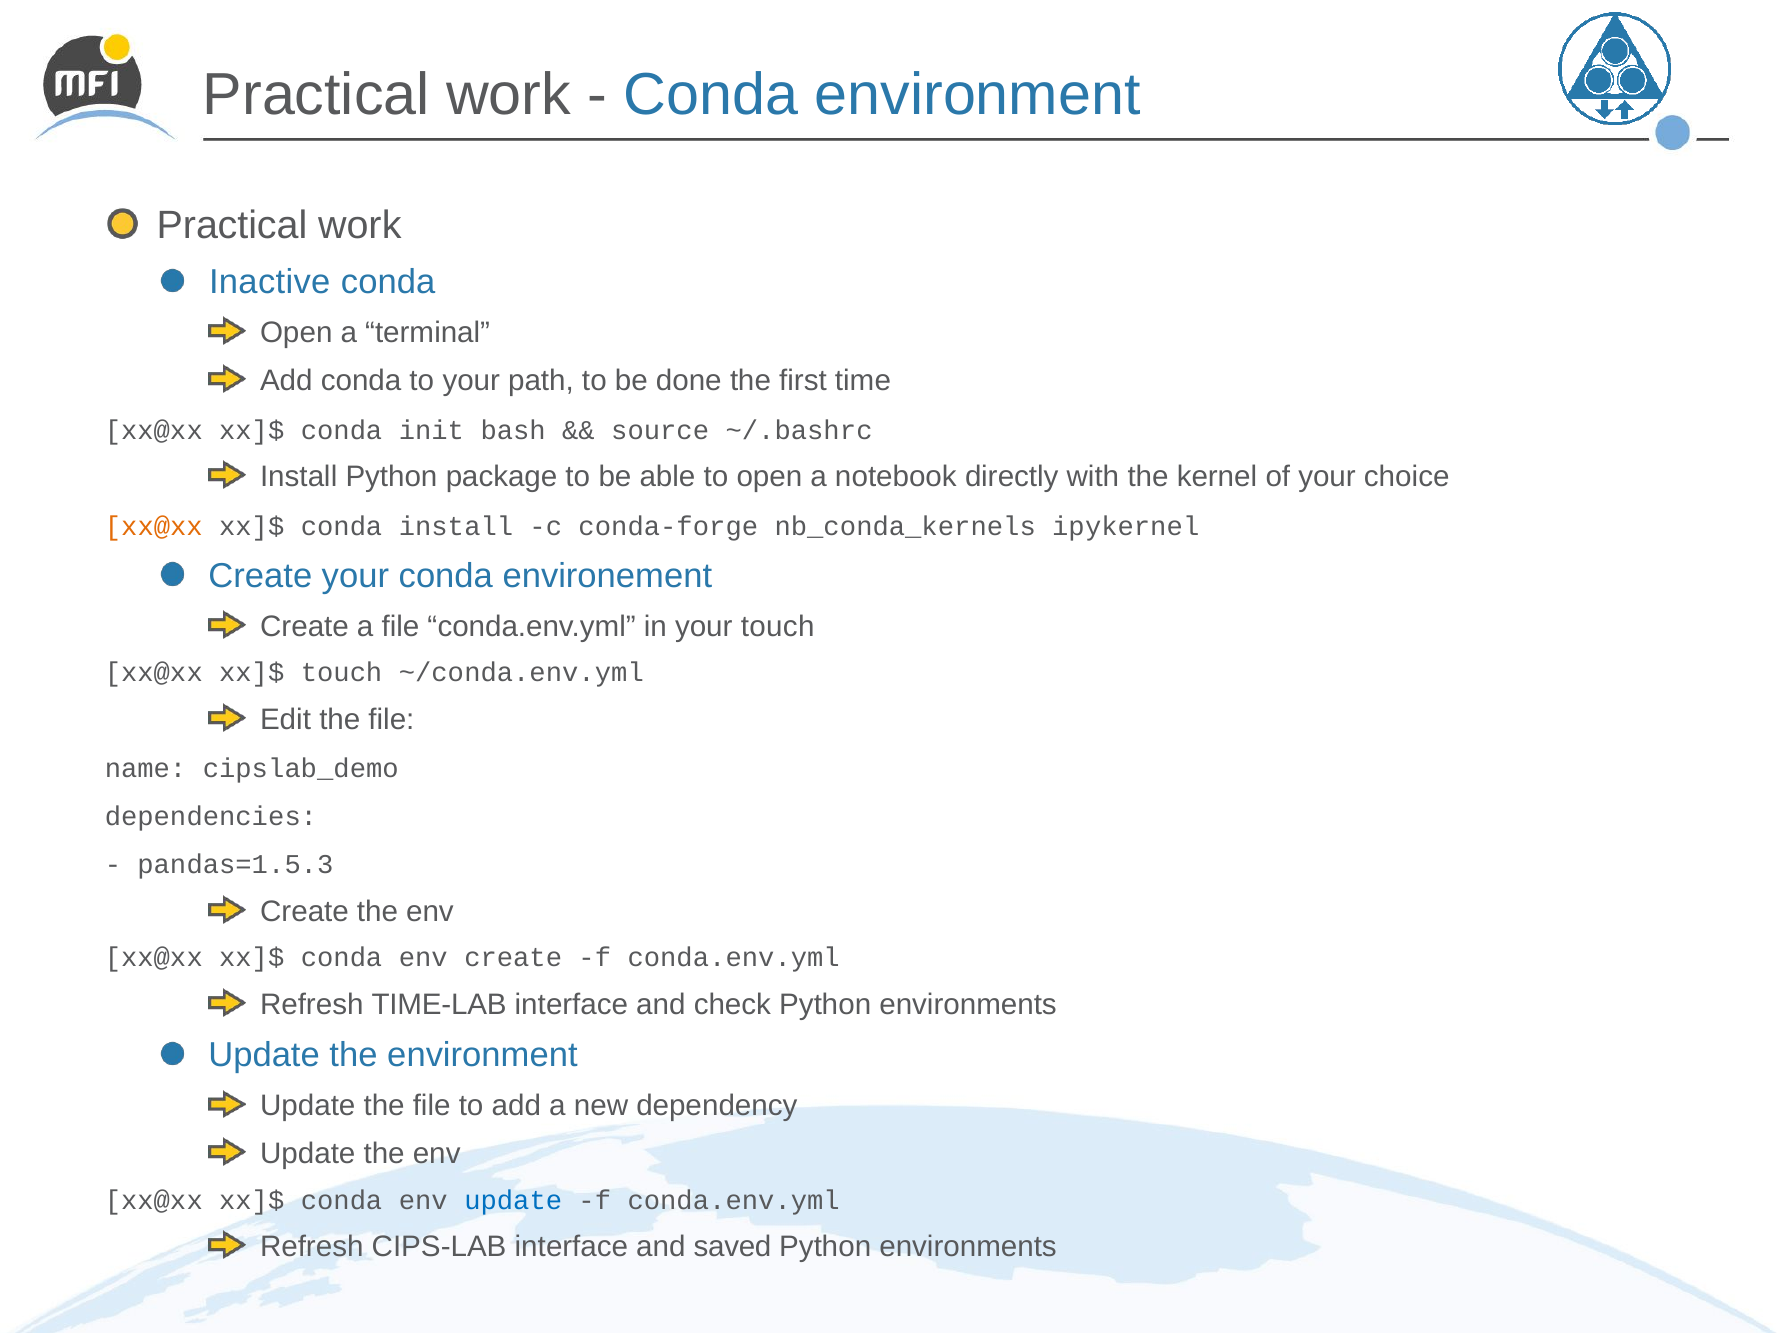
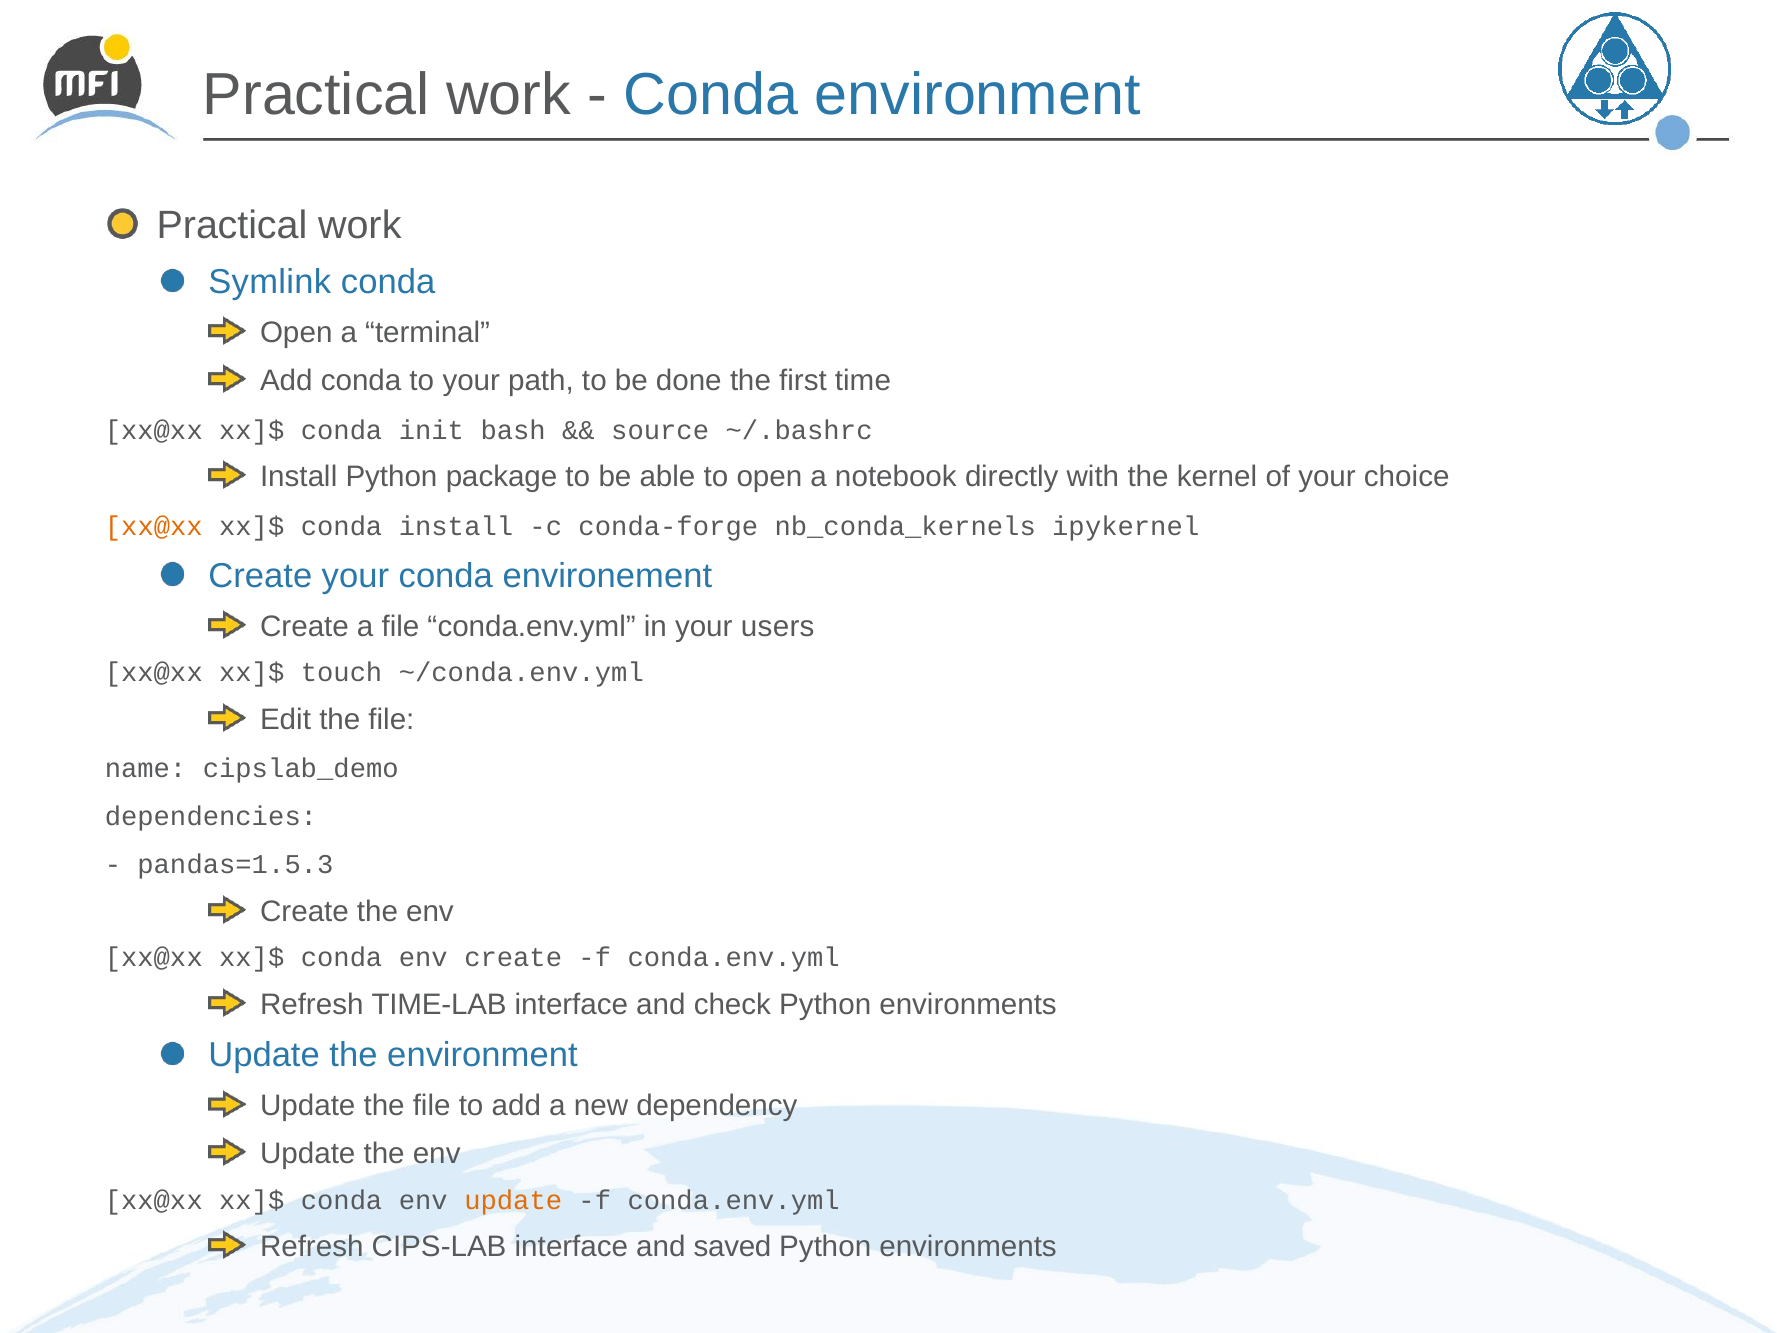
Inactive: Inactive -> Symlink
your touch: touch -> users
update at (513, 1200) colour: blue -> orange
